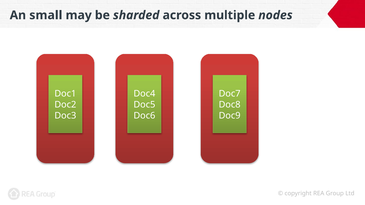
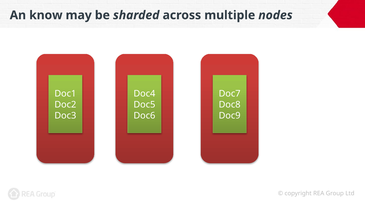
small: small -> know
